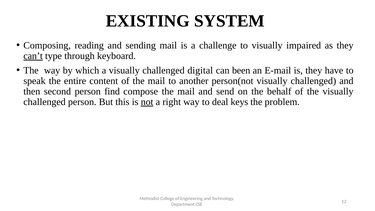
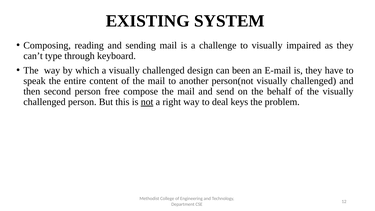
can’t underline: present -> none
digital: digital -> design
find: find -> free
